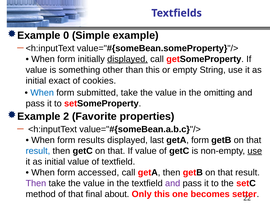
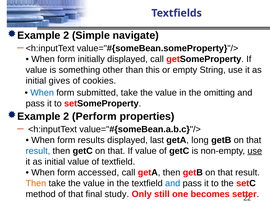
0 at (66, 35): 0 -> 2
example: example -> navigate
displayed at (127, 59) underline: present -> none
exact: exact -> gives
Favorite: Favorite -> Perform
getA form: form -> long
Then at (36, 183) colour: purple -> orange
and at (173, 183) colour: purple -> blue
about: about -> study
Only this: this -> still
